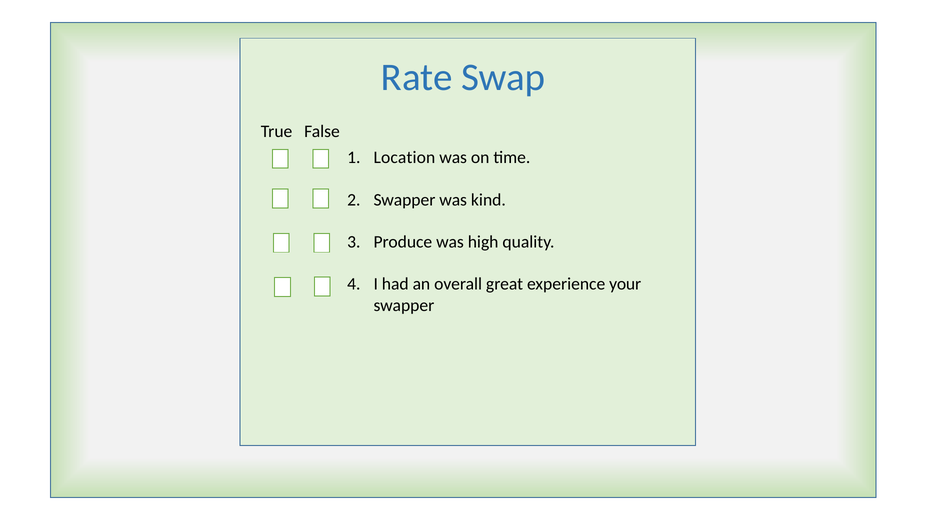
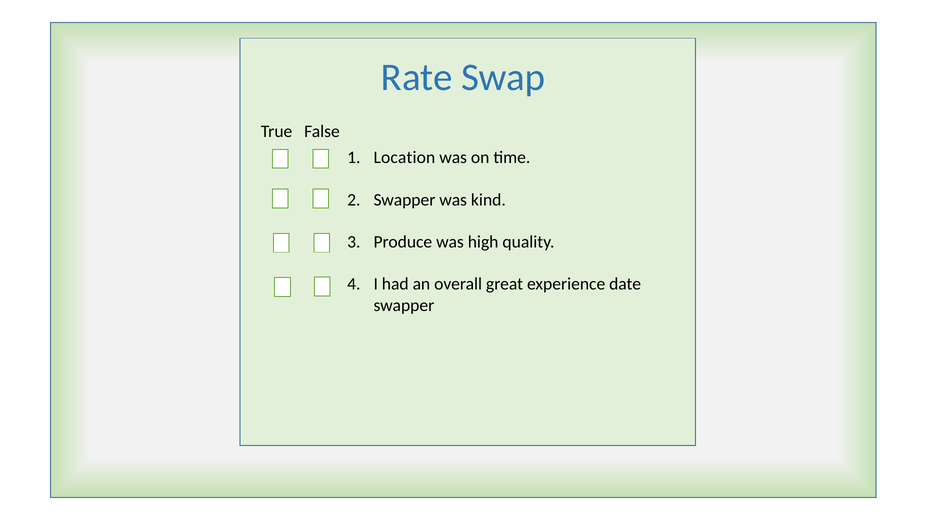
your: your -> date
